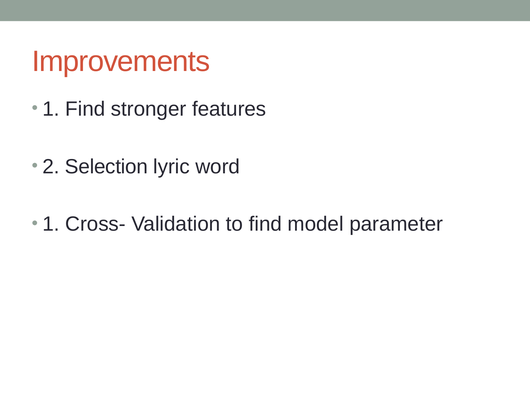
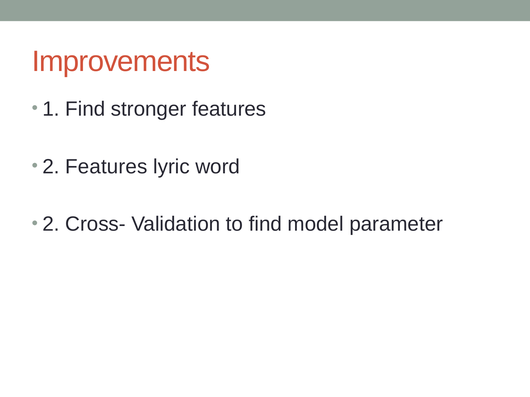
2 Selection: Selection -> Features
1 at (51, 224): 1 -> 2
